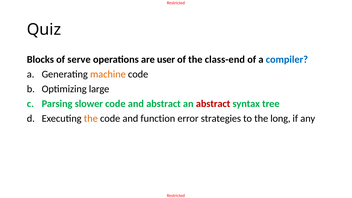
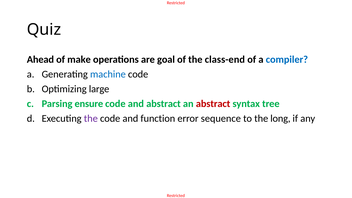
Blocks: Blocks -> Ahead
serve: serve -> make
user: user -> goal
machine colour: orange -> blue
slower: slower -> ensure
the at (91, 118) colour: orange -> purple
strategies: strategies -> sequence
